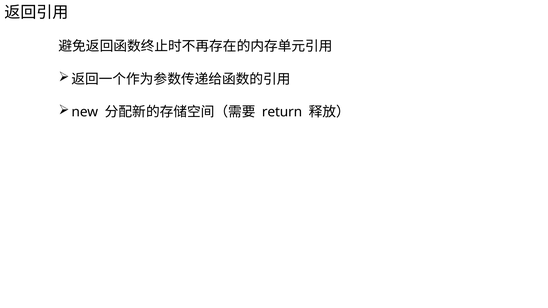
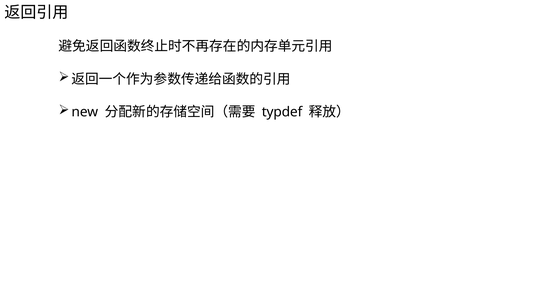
return: return -> typdef
